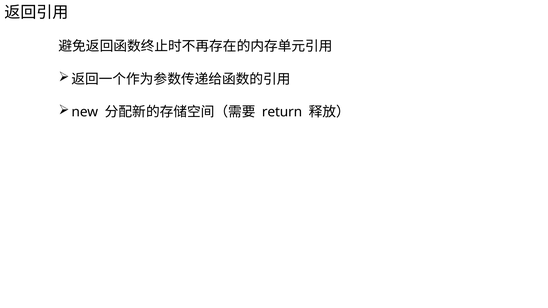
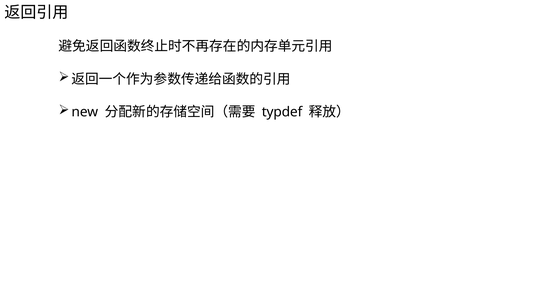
return: return -> typdef
